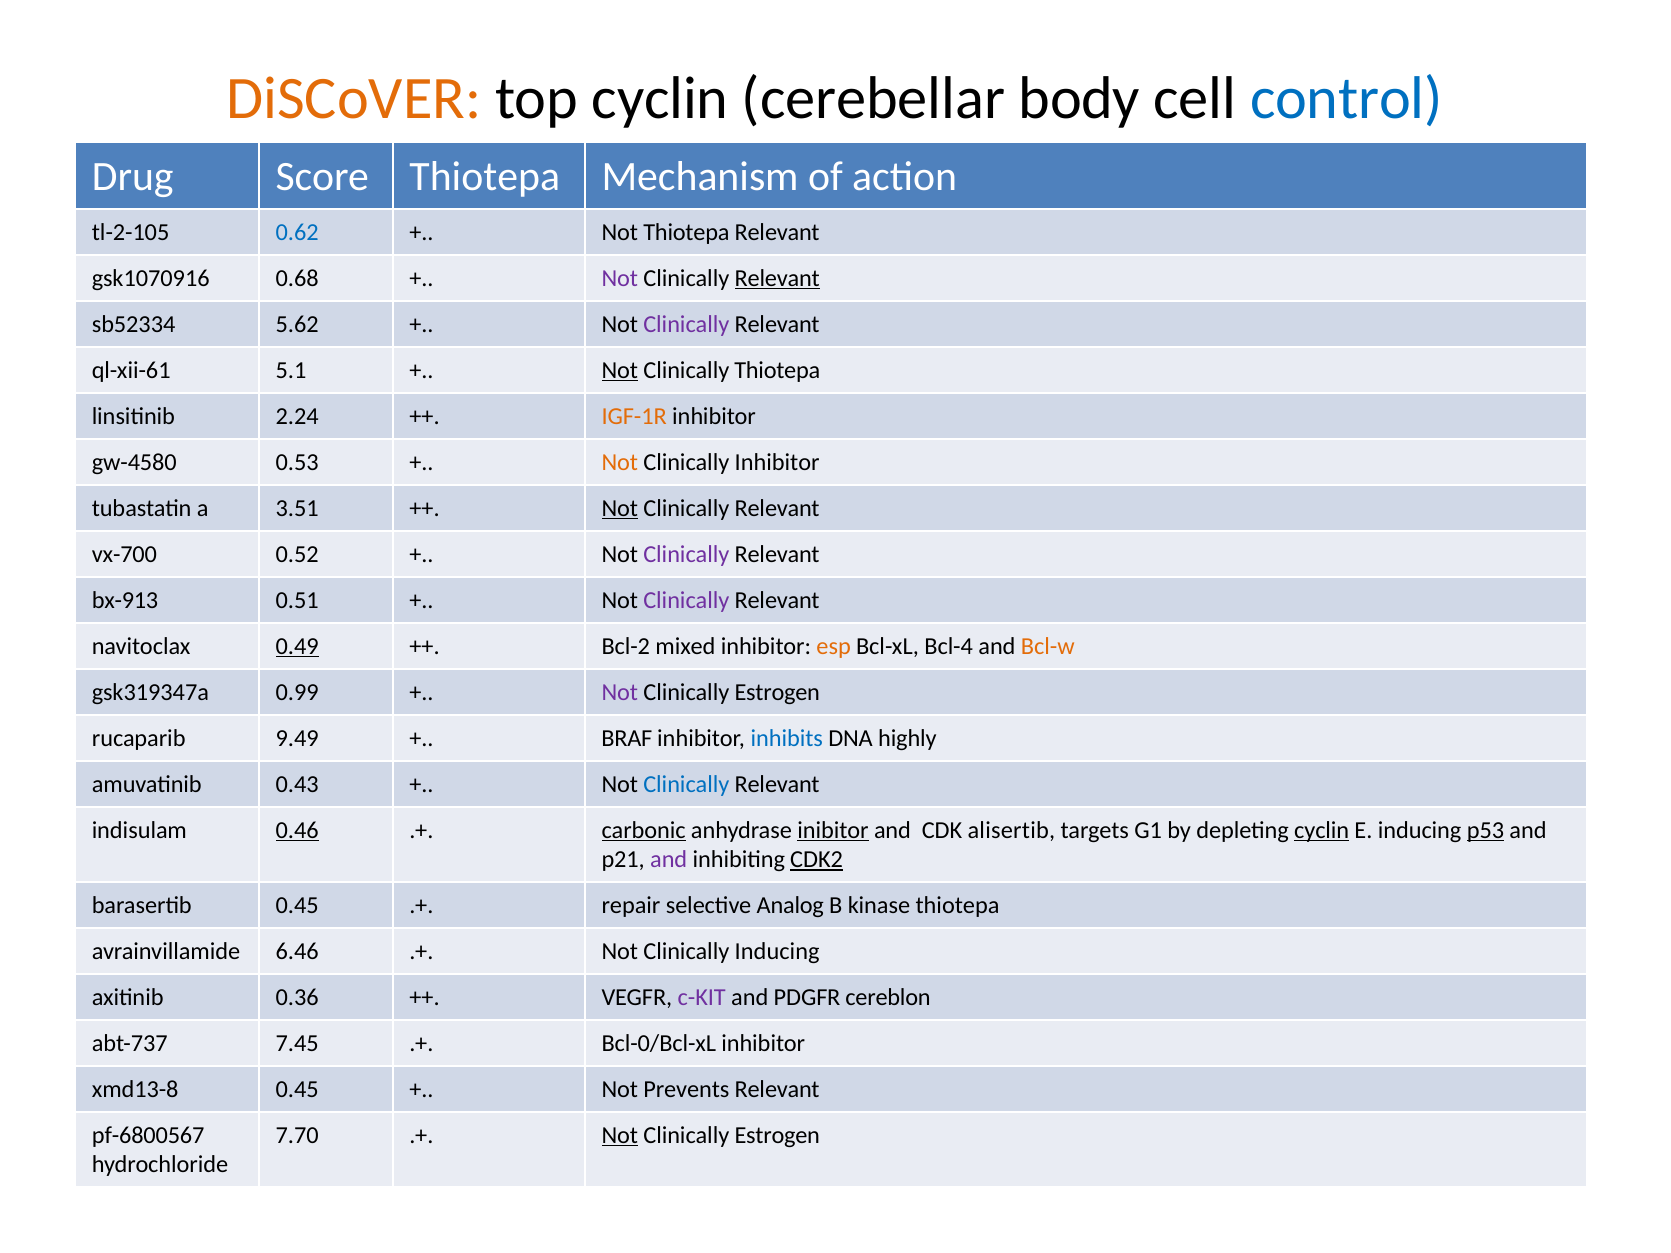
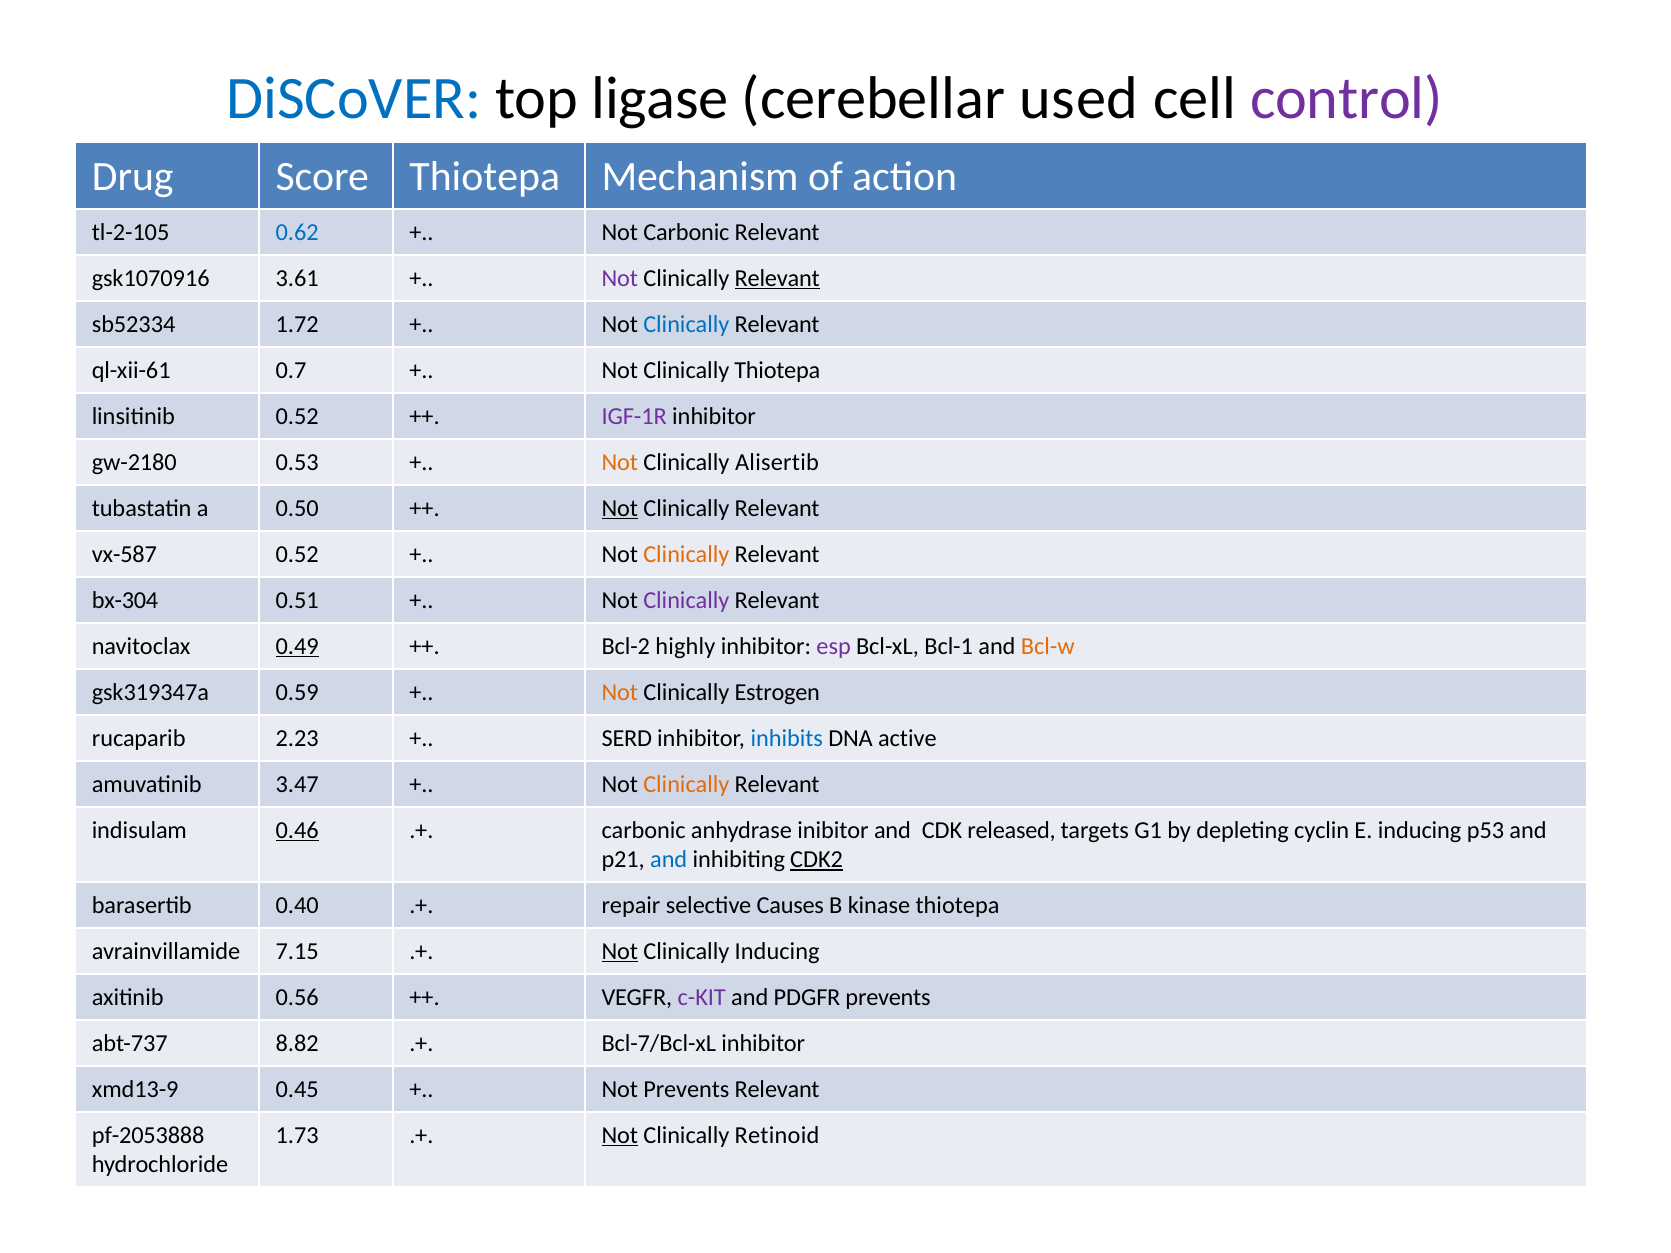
DiSCoVER colour: orange -> blue
top cyclin: cyclin -> ligase
body: body -> used
control colour: blue -> purple
Not Thiotepa: Thiotepa -> Carbonic
0.68: 0.68 -> 3.61
5.62: 5.62 -> 1.72
Clinically at (686, 324) colour: purple -> blue
5.1: 5.1 -> 0.7
Not at (620, 370) underline: present -> none
linsitinib 2.24: 2.24 -> 0.52
IGF-1R colour: orange -> purple
gw-4580: gw-4580 -> gw-2180
Clinically Inhibitor: Inhibitor -> Alisertib
3.51: 3.51 -> 0.50
vx-700: vx-700 -> vx-587
Clinically at (686, 554) colour: purple -> orange
bx-913: bx-913 -> bx-304
mixed: mixed -> highly
esp colour: orange -> purple
Bcl-4: Bcl-4 -> Bcl-1
0.99: 0.99 -> 0.59
Not at (620, 692) colour: purple -> orange
9.49: 9.49 -> 2.23
BRAF: BRAF -> SERD
highly: highly -> active
0.43: 0.43 -> 3.47
Clinically at (686, 784) colour: blue -> orange
carbonic at (644, 830) underline: present -> none
inibitor underline: present -> none
alisertib: alisertib -> released
cyclin at (1322, 830) underline: present -> none
p53 underline: present -> none
and at (669, 860) colour: purple -> blue
barasertib 0.45: 0.45 -> 0.40
Analog: Analog -> Causes
6.46: 6.46 -> 7.15
Not at (620, 951) underline: none -> present
0.36: 0.36 -> 0.56
PDGFR cereblon: cereblon -> prevents
7.45: 7.45 -> 8.82
Bcl-0/Bcl-xL: Bcl-0/Bcl-xL -> Bcl-7/Bcl-xL
xmd13-8: xmd13-8 -> xmd13-9
pf-6800567: pf-6800567 -> pf-2053888
7.70: 7.70 -> 1.73
Estrogen at (777, 1135): Estrogen -> Retinoid
